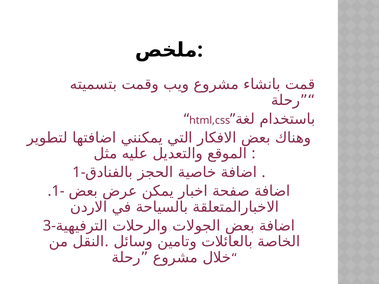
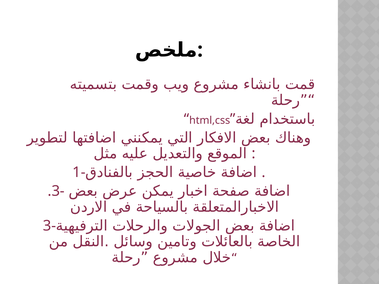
.1-: .1- -> .3-
